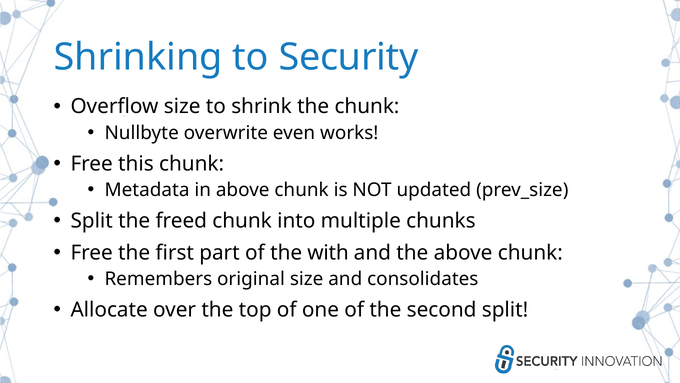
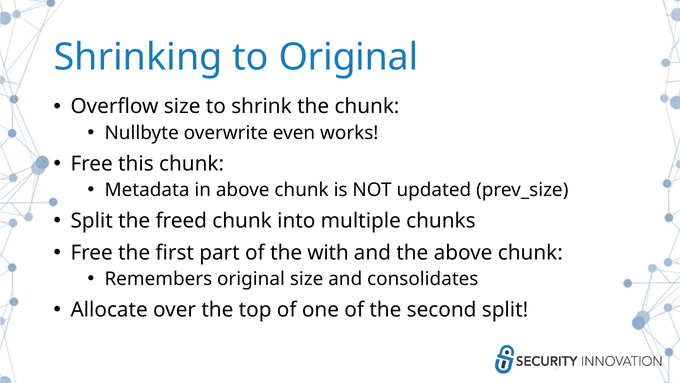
to Security: Security -> Original
